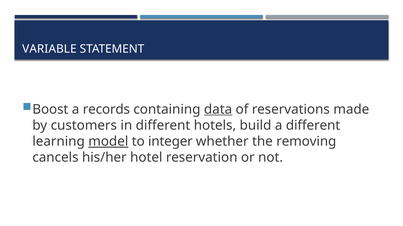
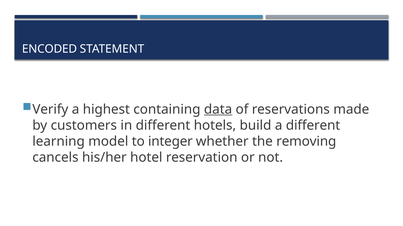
VARIABLE: VARIABLE -> ENCODED
Boost: Boost -> Verify
records: records -> highest
model underline: present -> none
